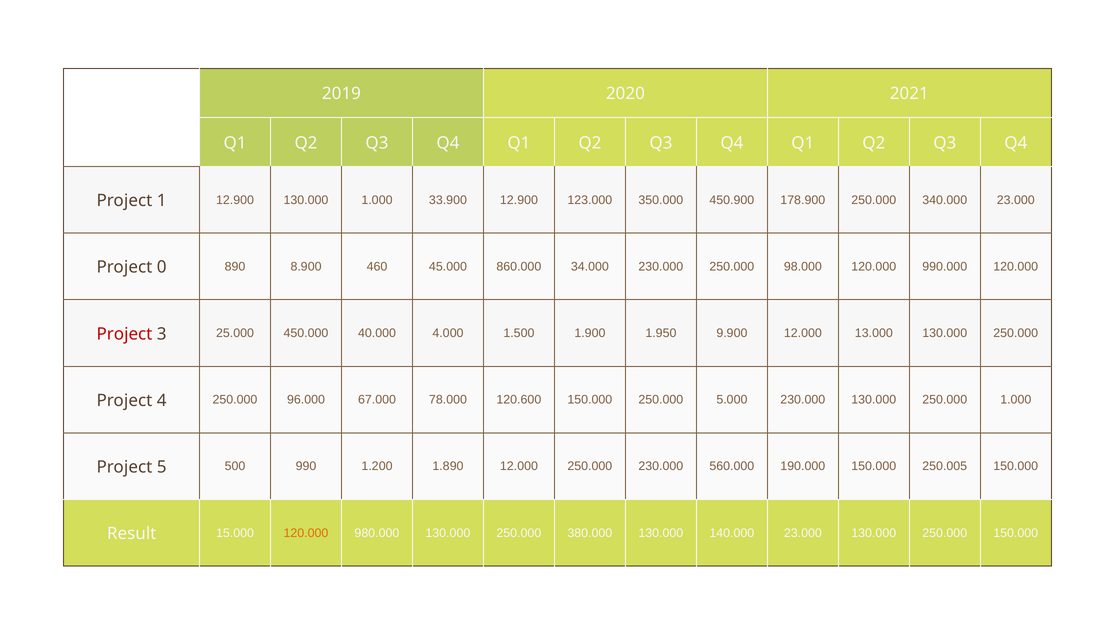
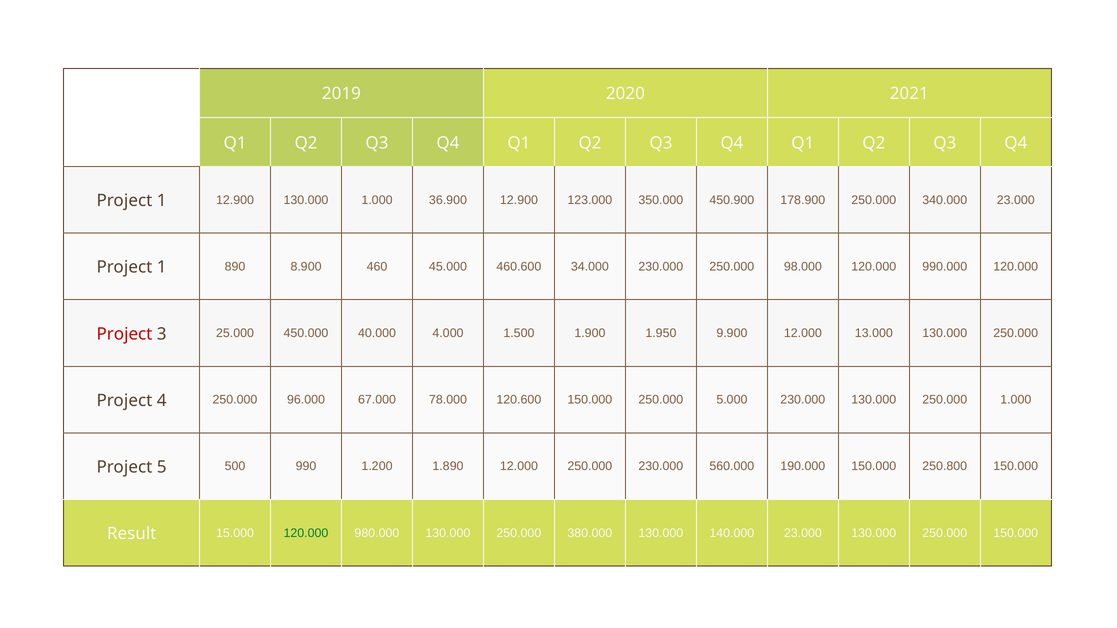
33.900: 33.900 -> 36.900
0 at (162, 268): 0 -> 1
860.000: 860.000 -> 460.600
250.005: 250.005 -> 250.800
120.000 at (306, 533) colour: orange -> green
